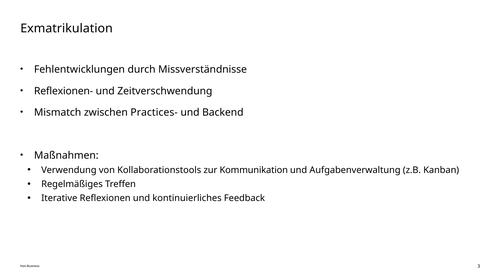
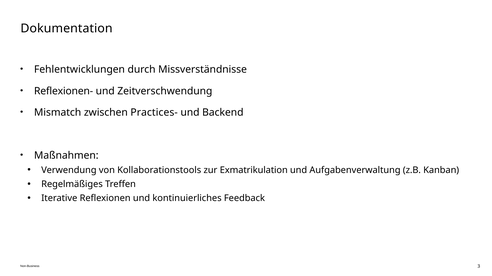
Exmatrikulation: Exmatrikulation -> Dokumentation
Kommunikation: Kommunikation -> Exmatrikulation
